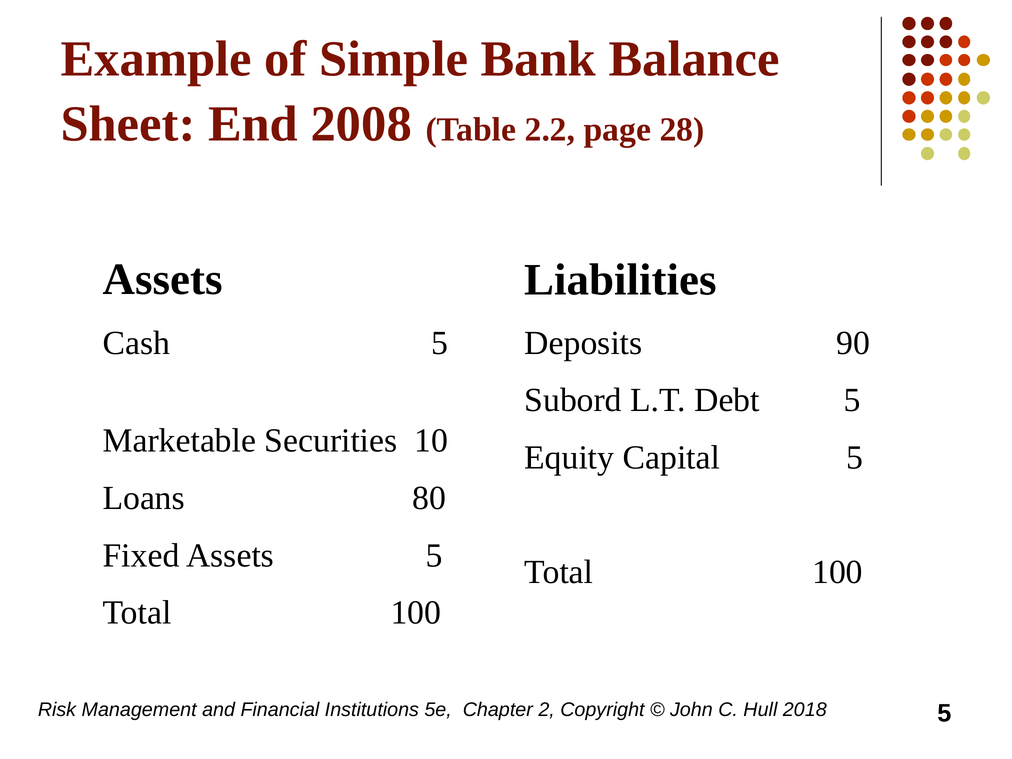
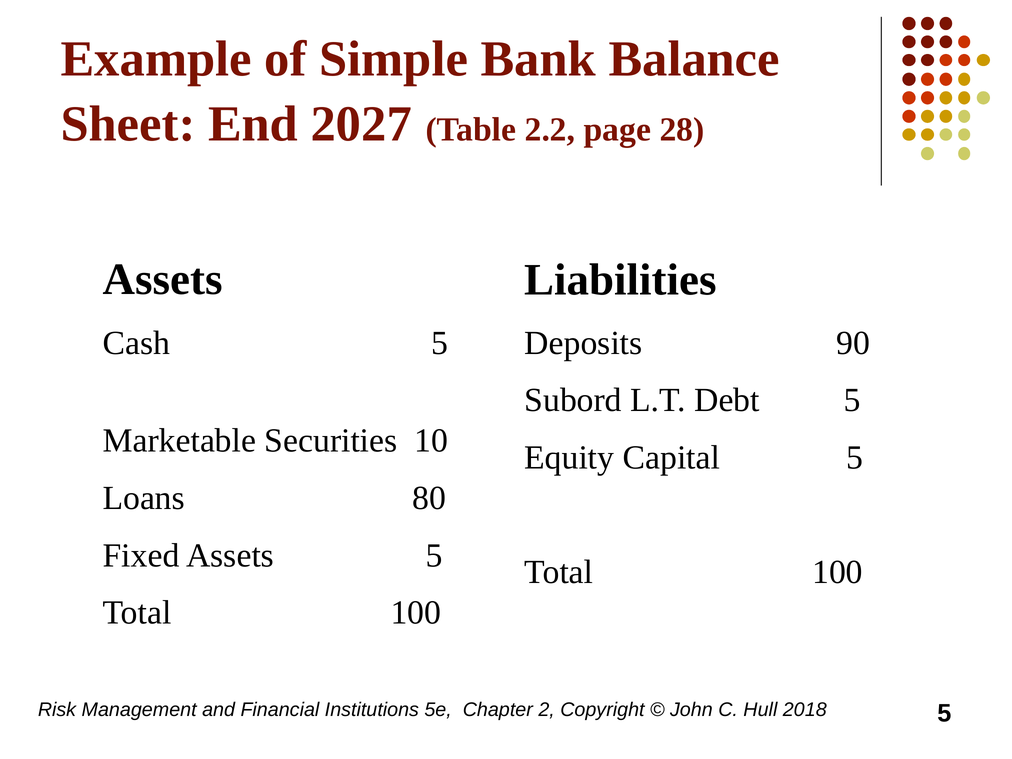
2008: 2008 -> 2027
